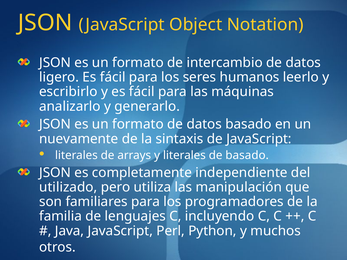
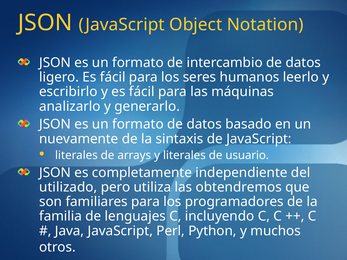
de basado: basado -> usuario
manipulación: manipulación -> obtendremos
